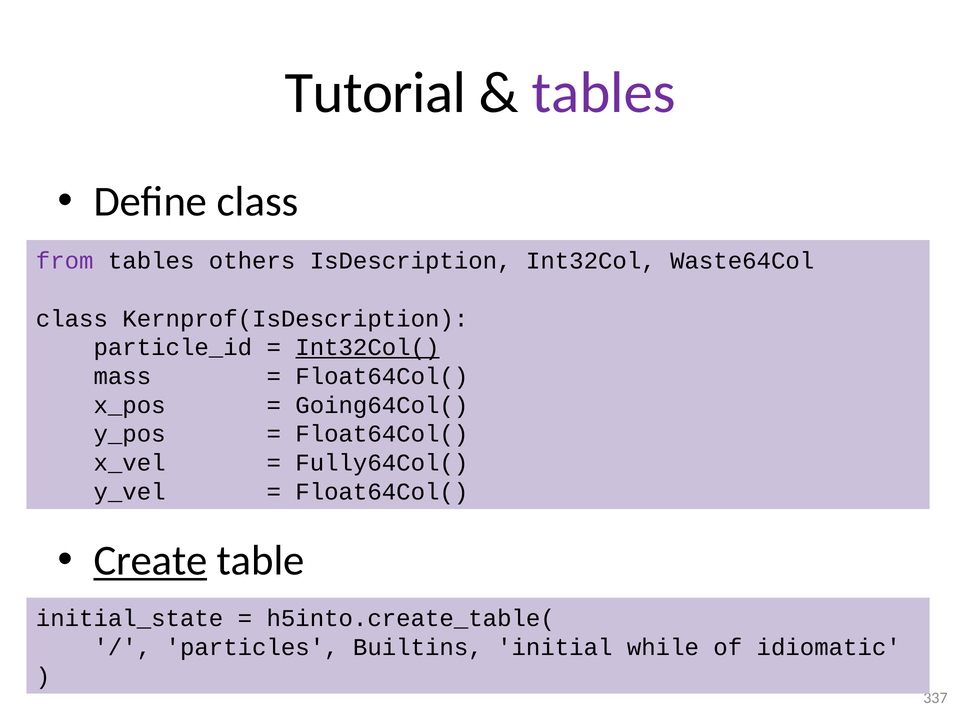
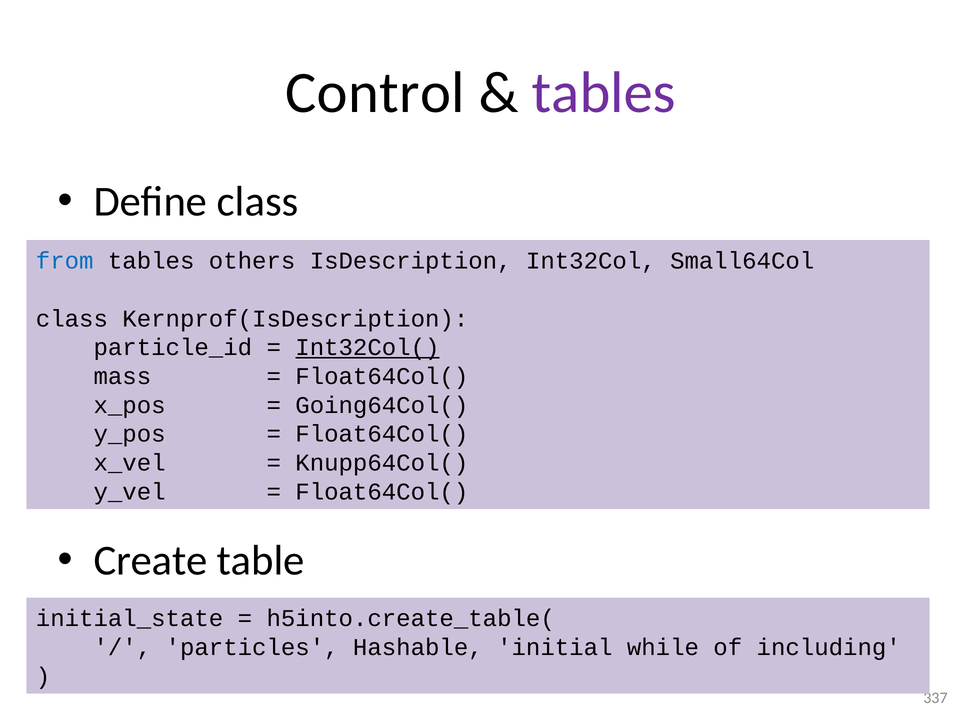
Tutorial: Tutorial -> Control
from colour: purple -> blue
Waste64Col: Waste64Col -> Small64Col
Fully64Col(: Fully64Col( -> Knupp64Col(
Create underline: present -> none
Builtins: Builtins -> Hashable
idiomatic: idiomatic -> including
